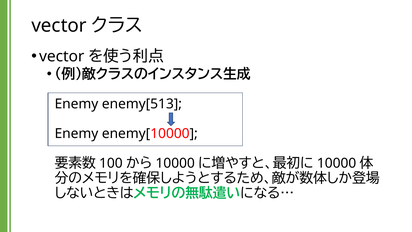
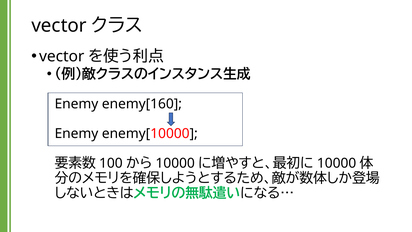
enemy[513: enemy[513 -> enemy[160
